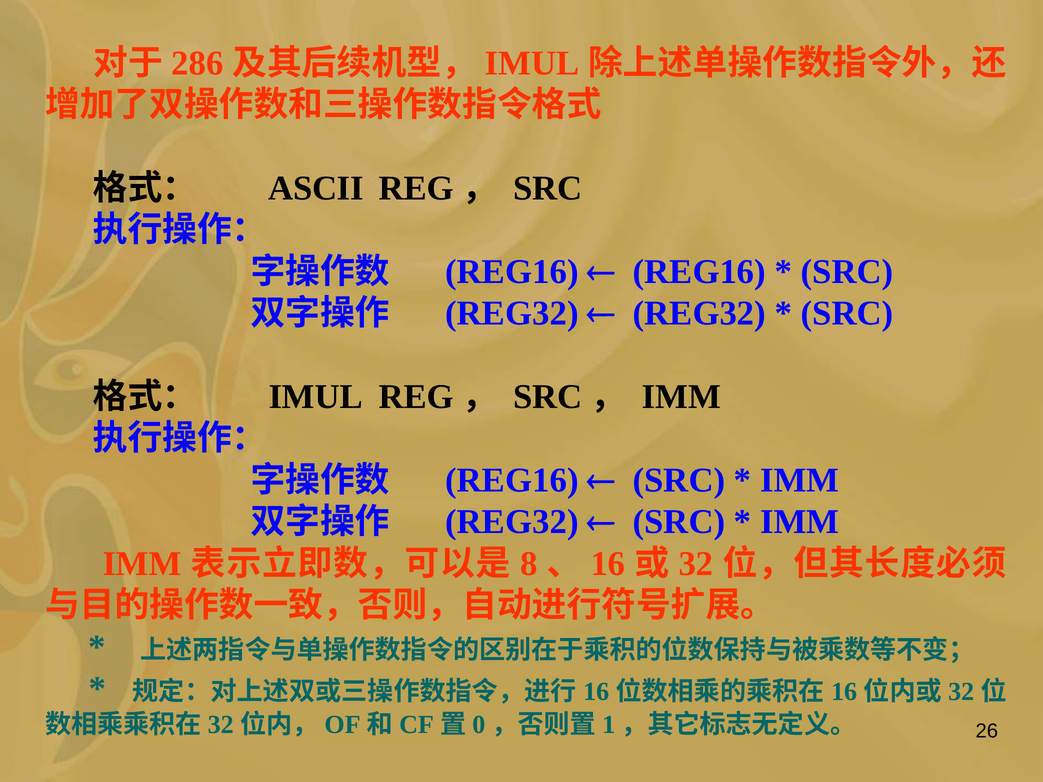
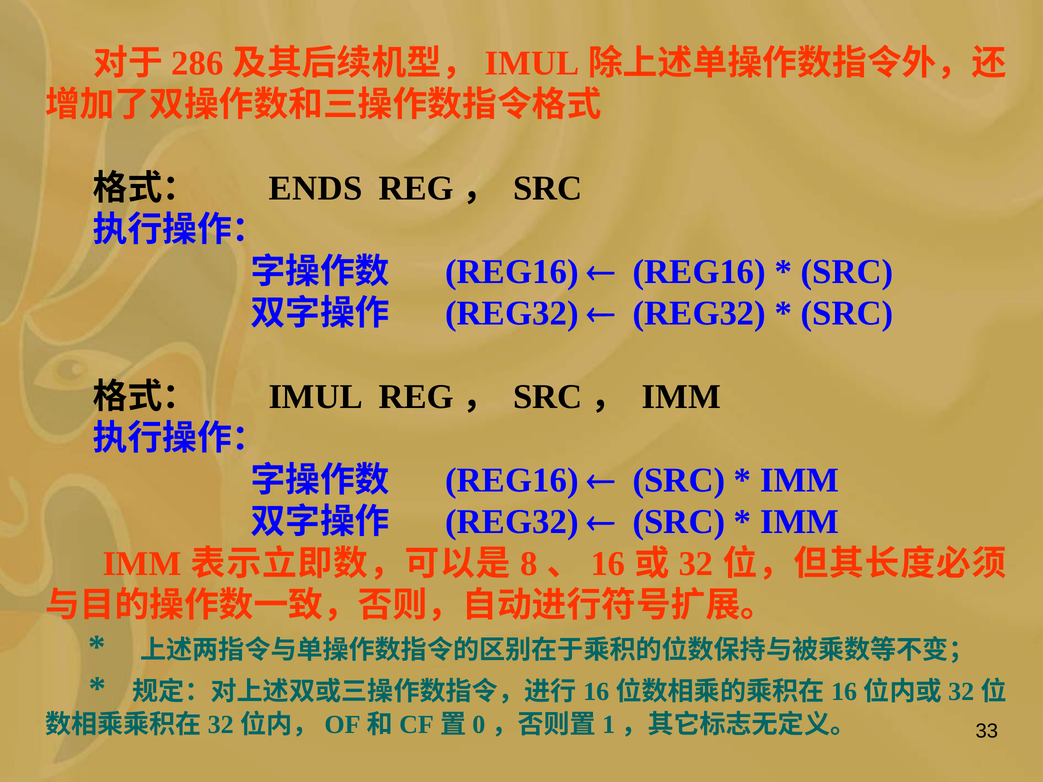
ASCII: ASCII -> ENDS
26: 26 -> 33
